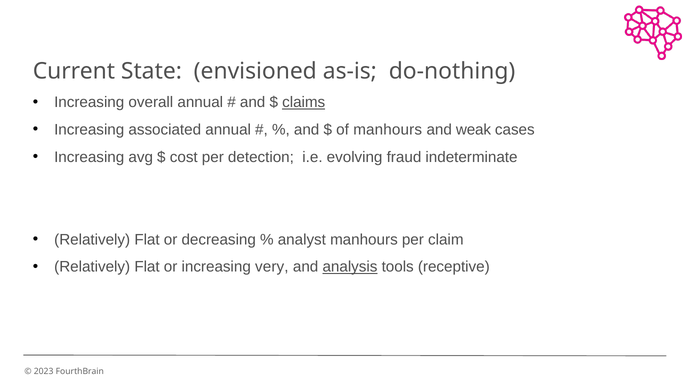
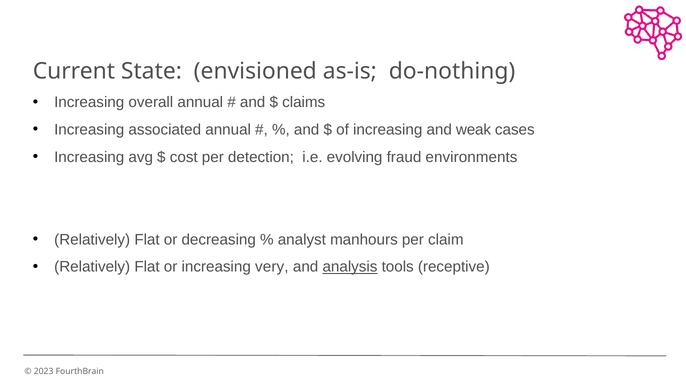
claims underline: present -> none
of manhours: manhours -> increasing
indeterminate: indeterminate -> environments
